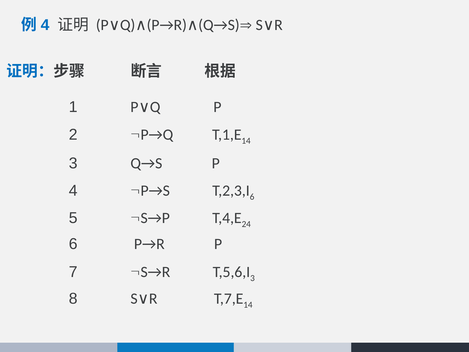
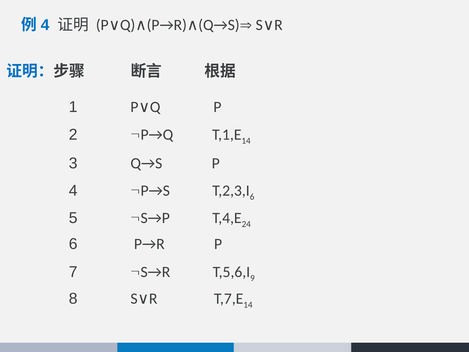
3 at (252, 278): 3 -> 9
